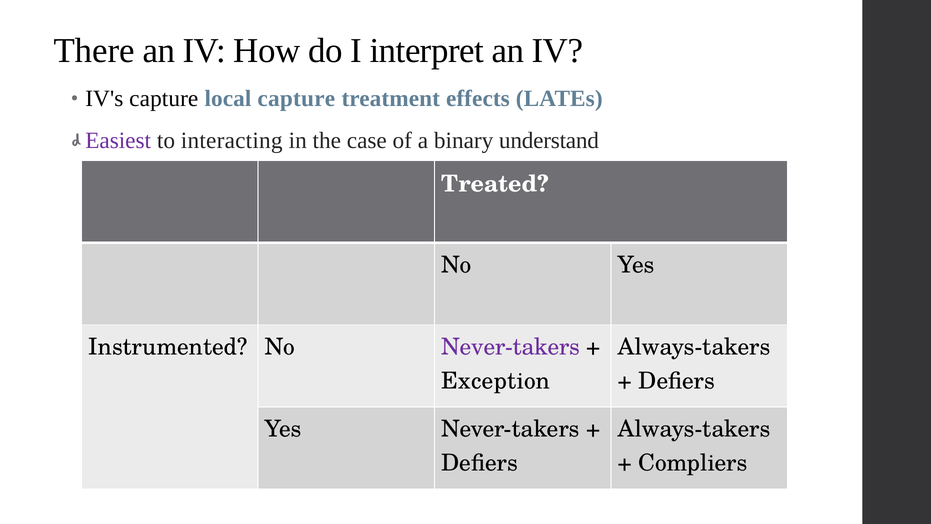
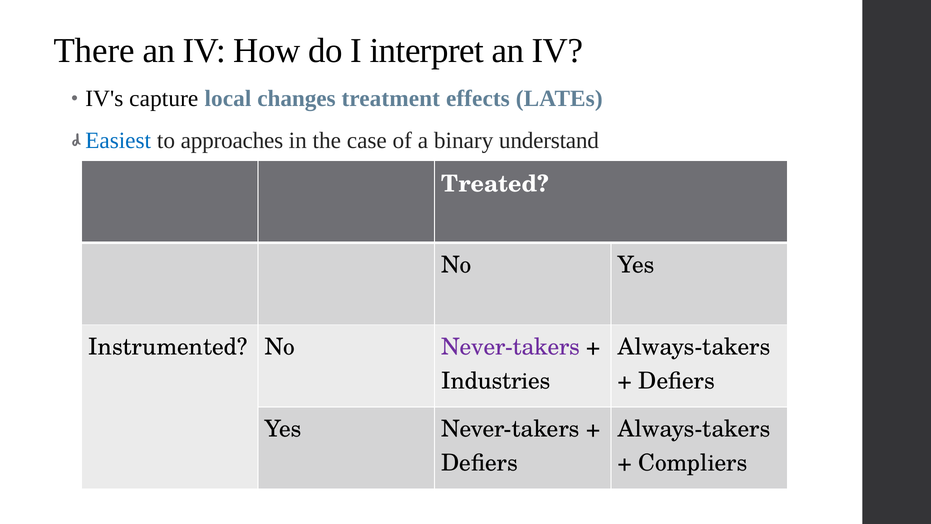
local capture: capture -> changes
Easiest colour: purple -> blue
interacting: interacting -> approaches
Exception: Exception -> Industries
